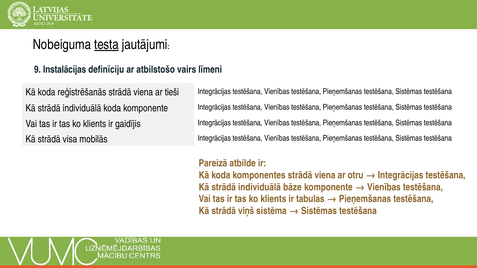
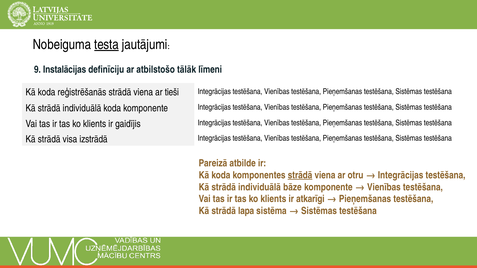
vairs: vairs -> tālāk
mobilās: mobilās -> izstrādā
strādā at (300, 175) underline: none -> present
tabulas: tabulas -> atkarīgi
viņš: viņš -> lapa
